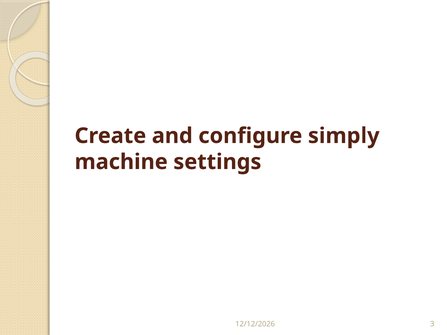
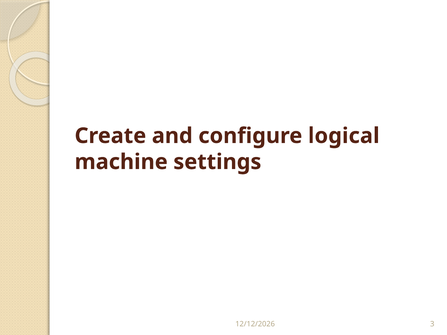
simply: simply -> logical
